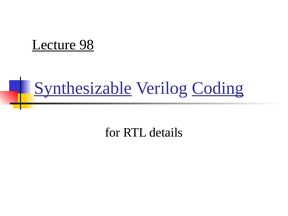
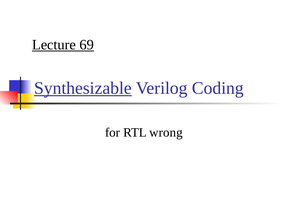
98: 98 -> 69
Coding underline: present -> none
details: details -> wrong
